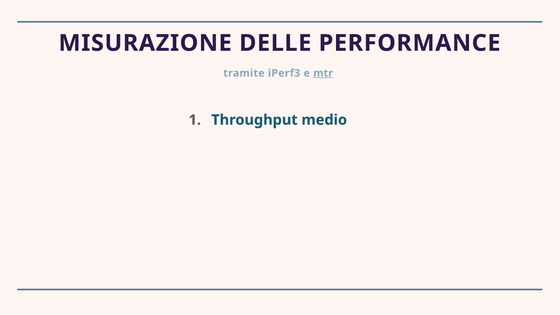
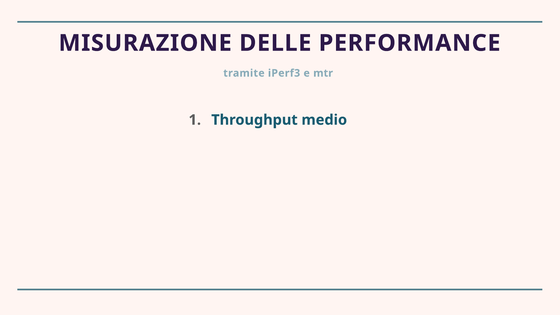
mtr underline: present -> none
